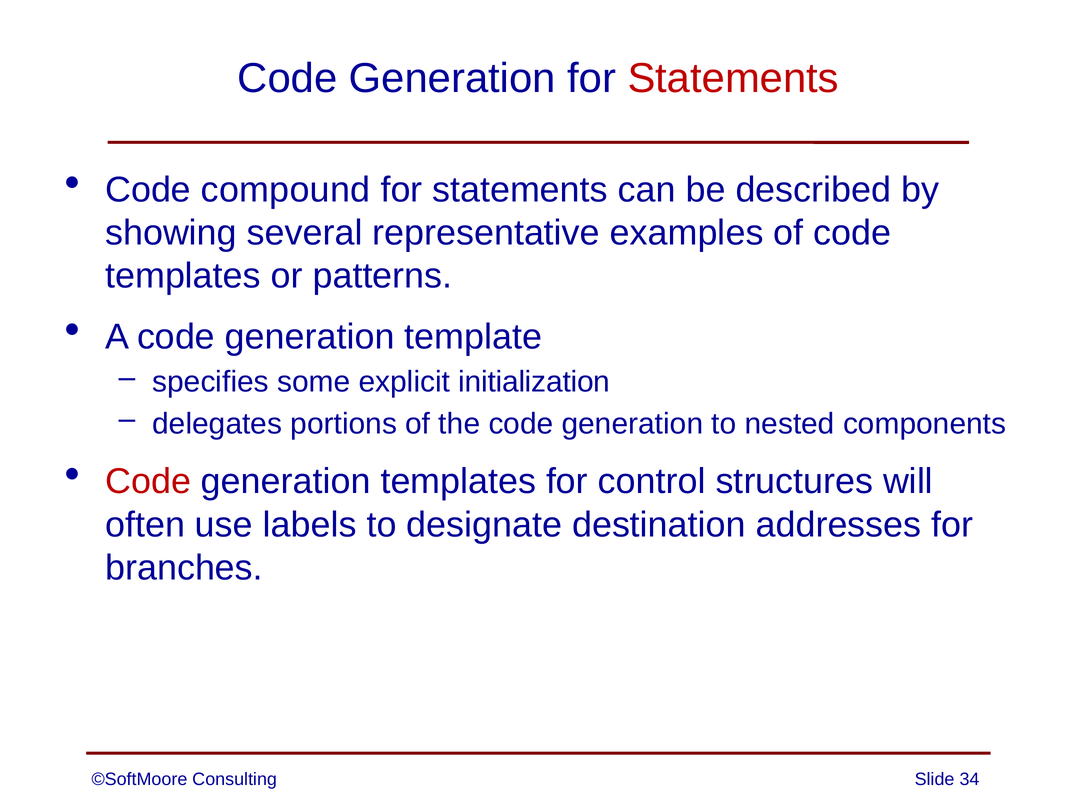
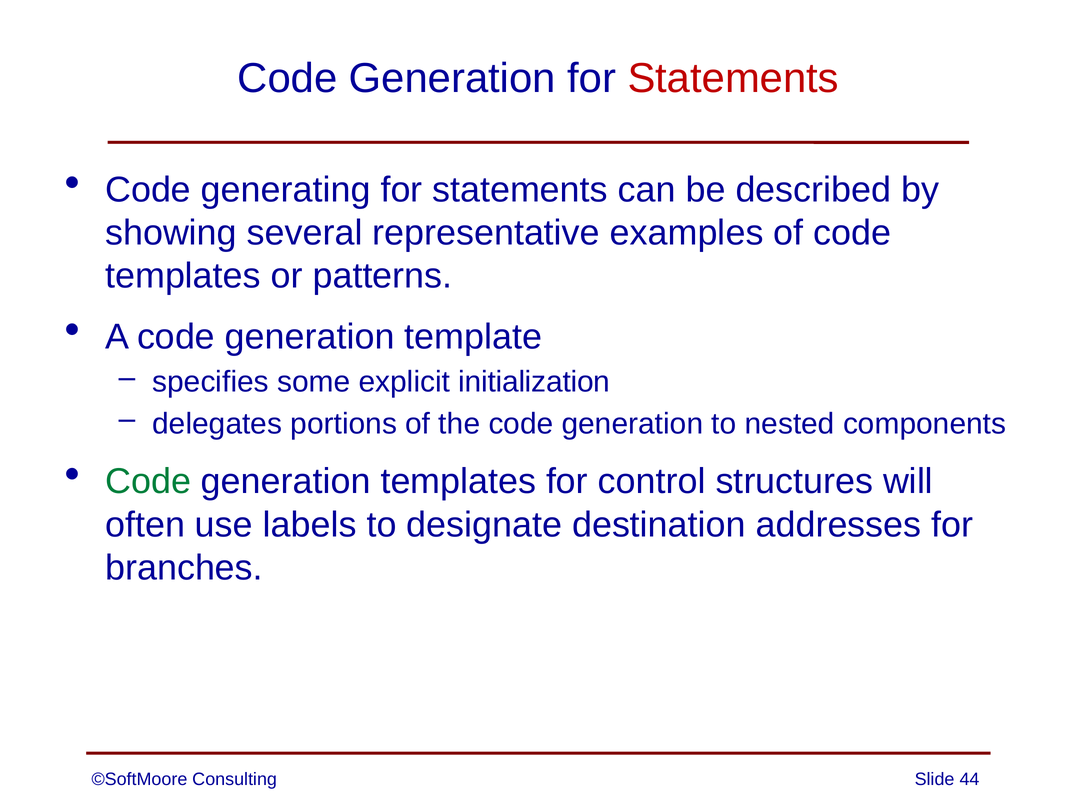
compound: compound -> generating
Code at (148, 482) colour: red -> green
34: 34 -> 44
